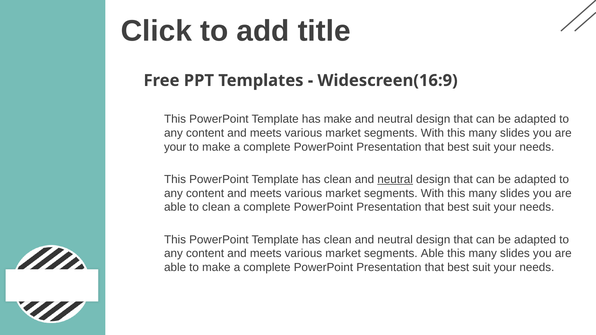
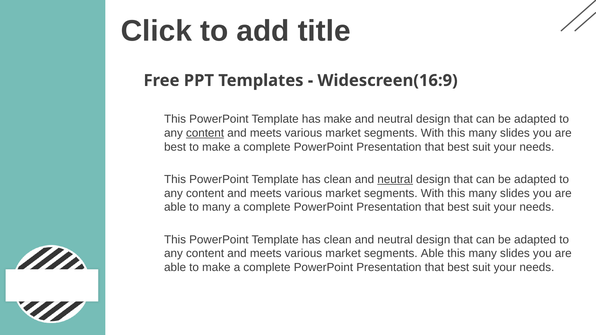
content at (205, 133) underline: none -> present
your at (175, 147): your -> best
to clean: clean -> many
